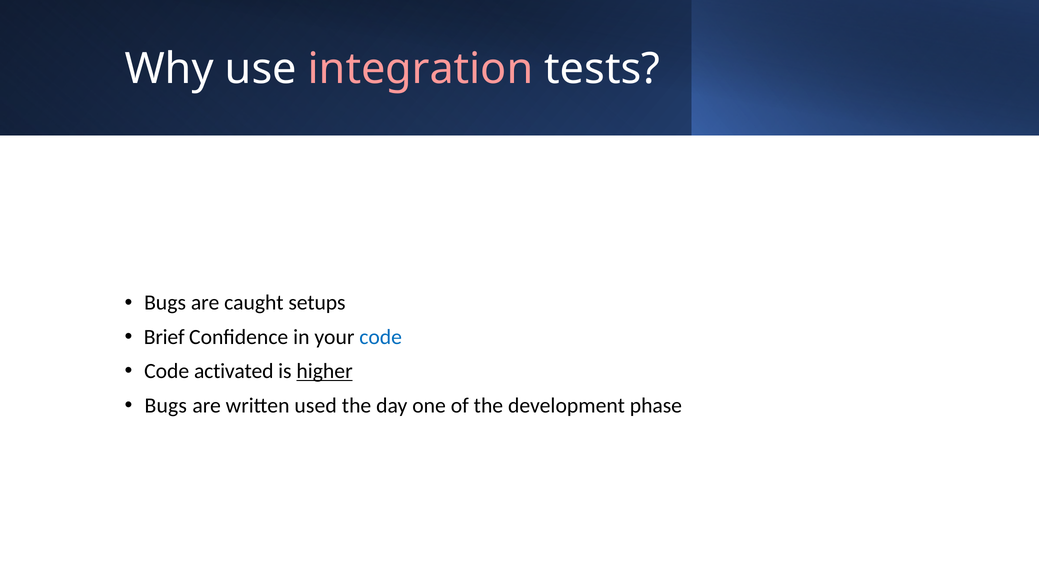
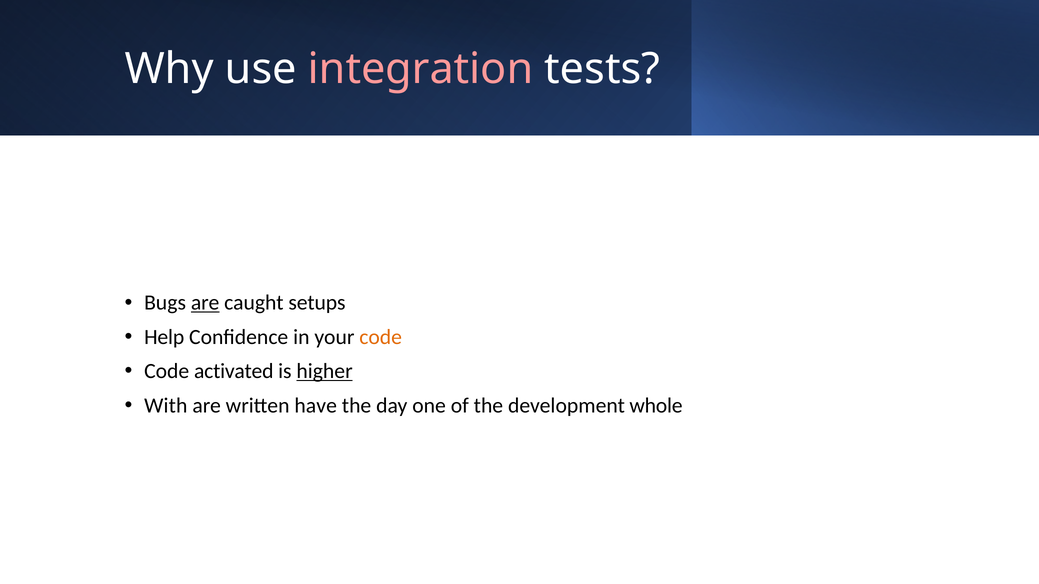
are at (205, 303) underline: none -> present
Brief: Brief -> Help
code at (381, 337) colour: blue -> orange
Bugs at (166, 406): Bugs -> With
used: used -> have
phase: phase -> whole
